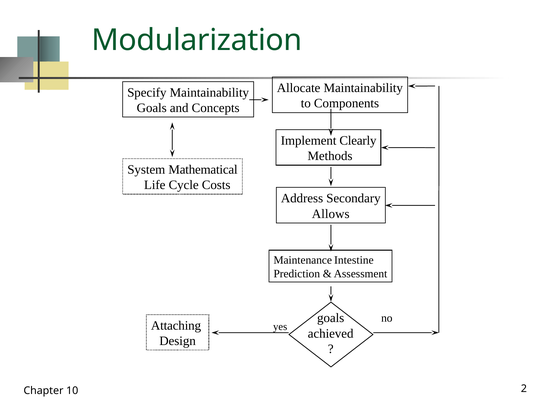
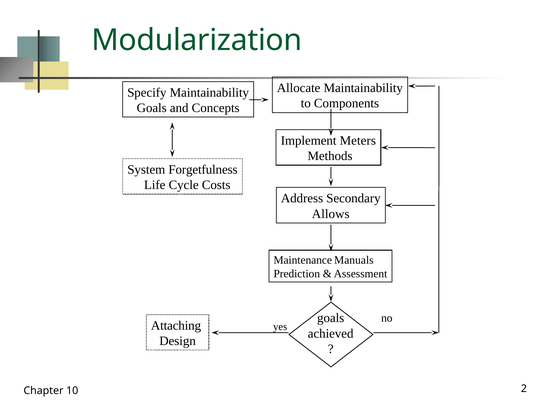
Clearly: Clearly -> Meters
Mathematical: Mathematical -> Forgetfulness
Intestine: Intestine -> Manuals
